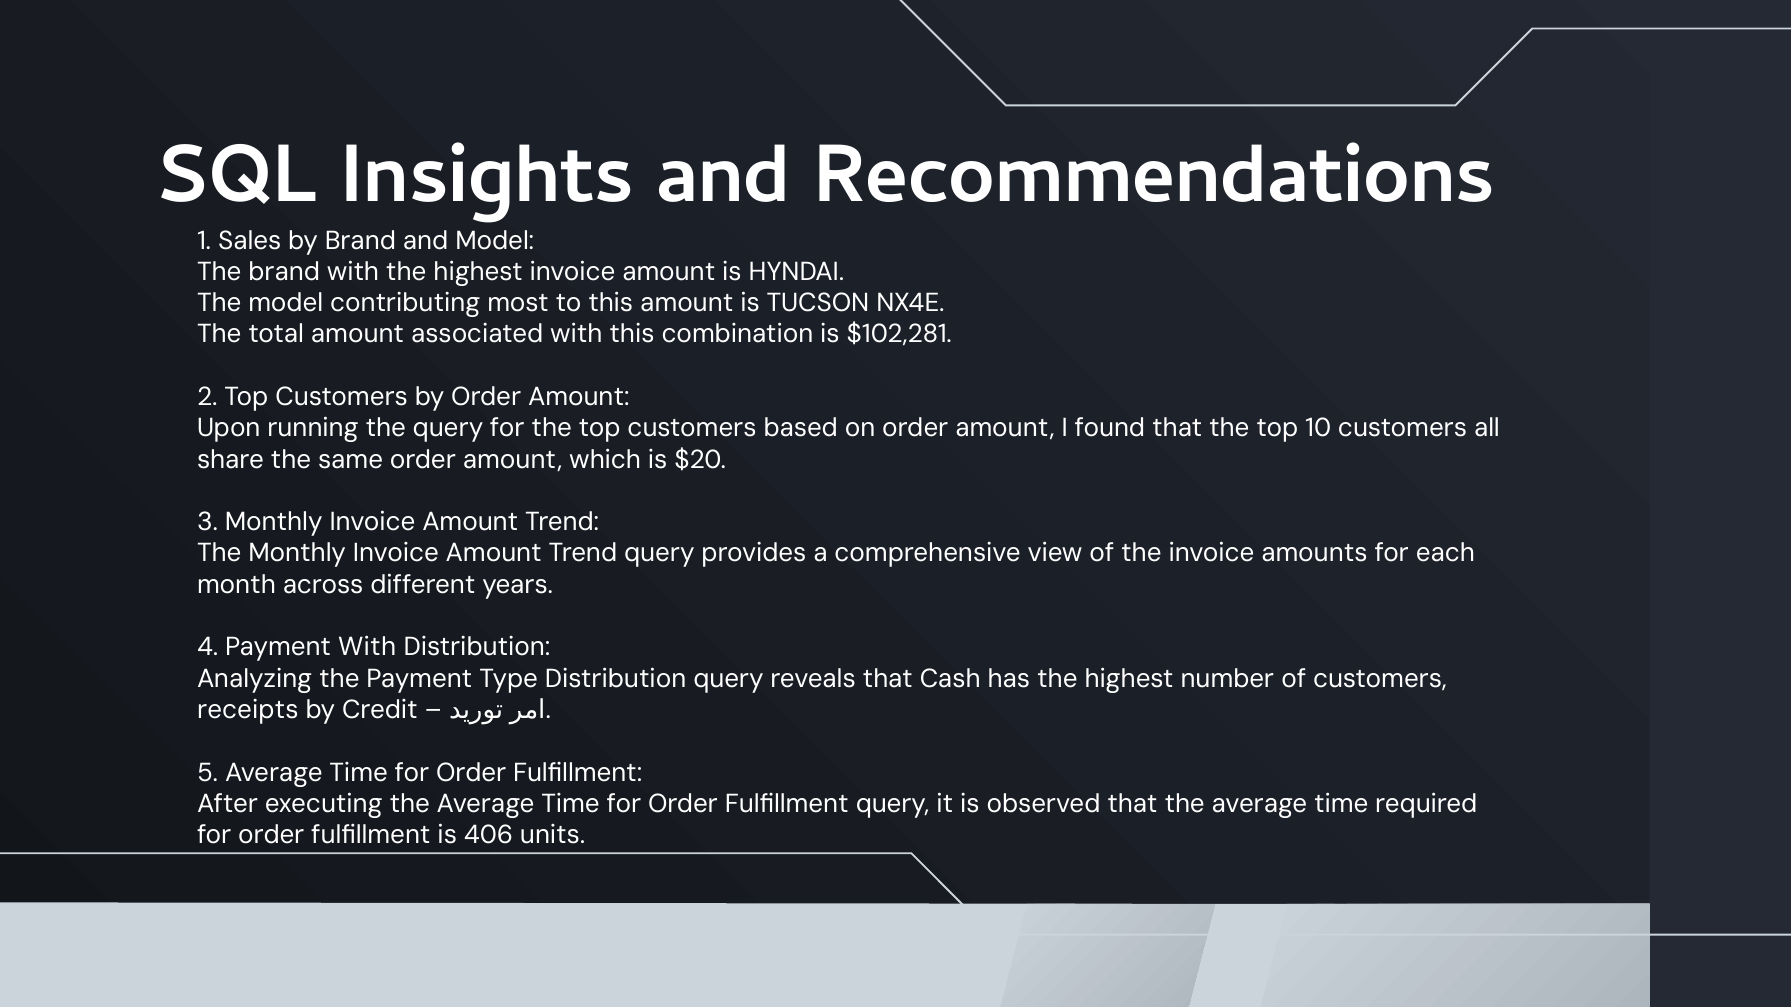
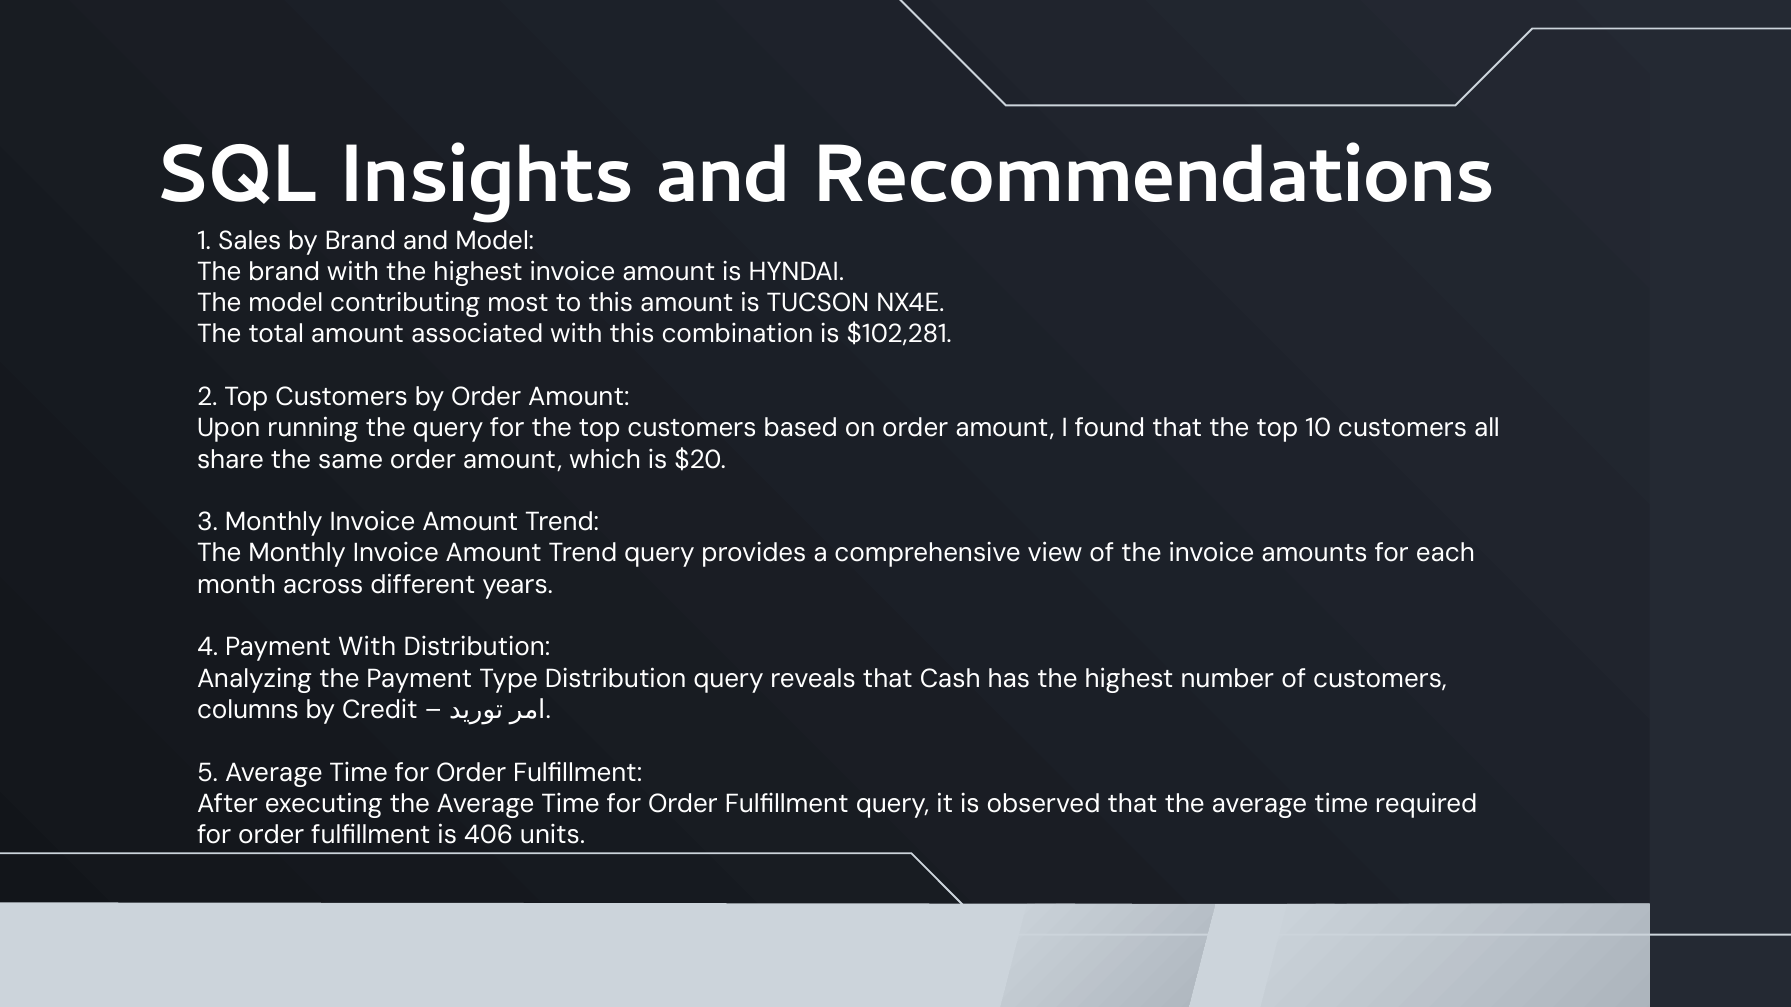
receipts: receipts -> columns
